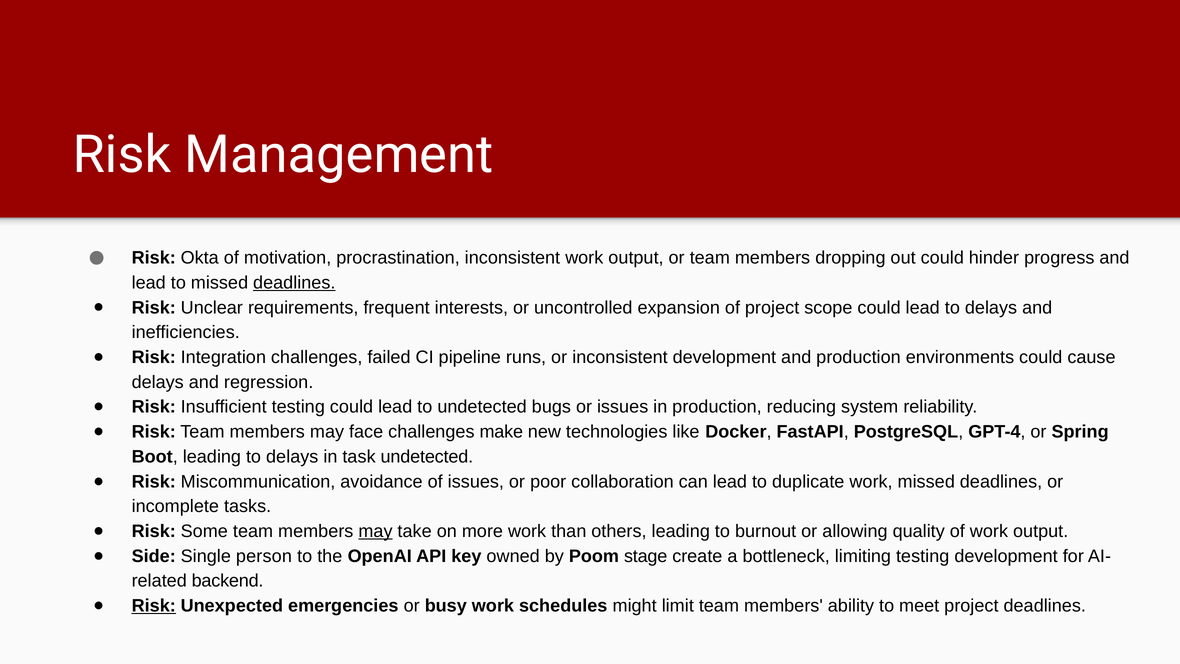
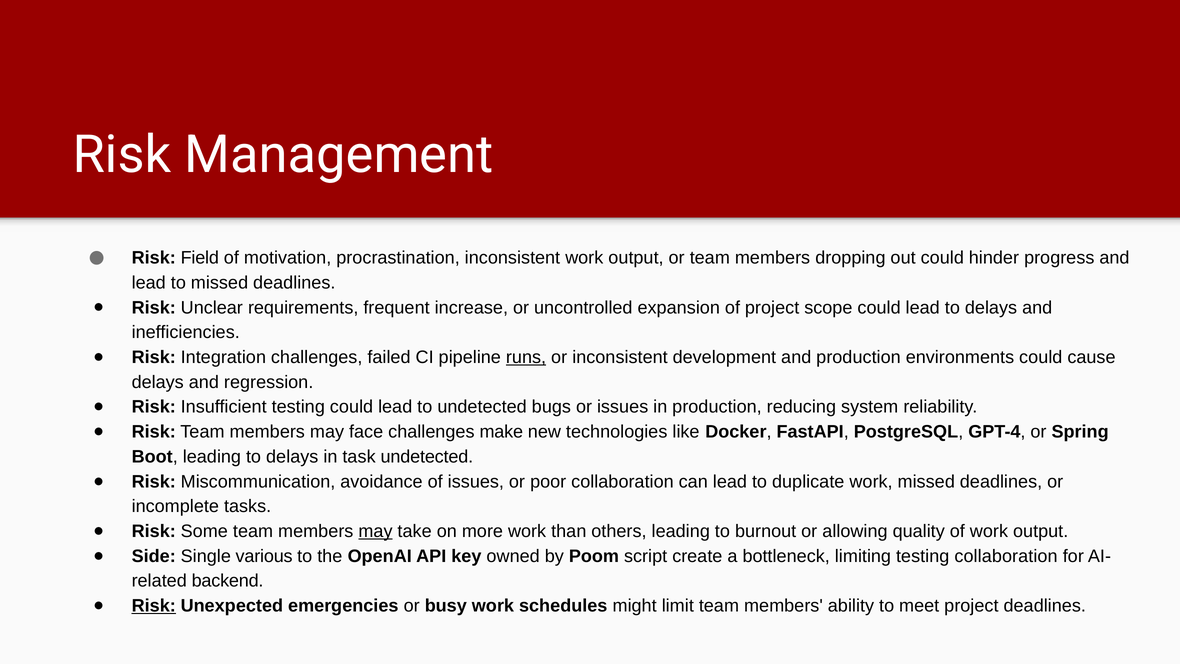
Okta: Okta -> Field
deadlines at (294, 283) underline: present -> none
interests: interests -> increase
runs underline: none -> present
person: person -> various
stage: stage -> script
testing development: development -> collaboration
